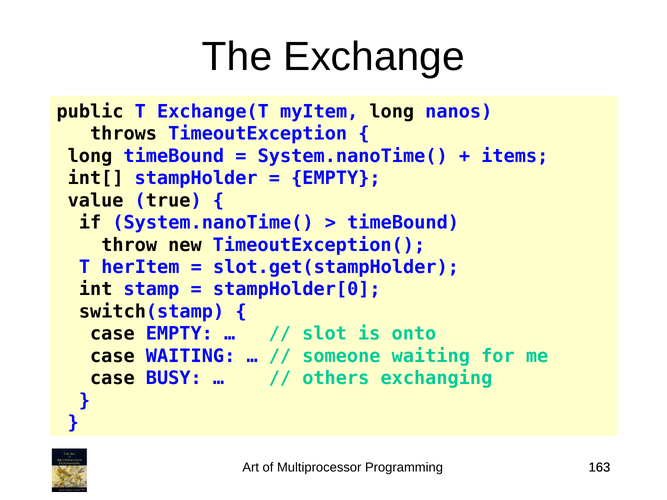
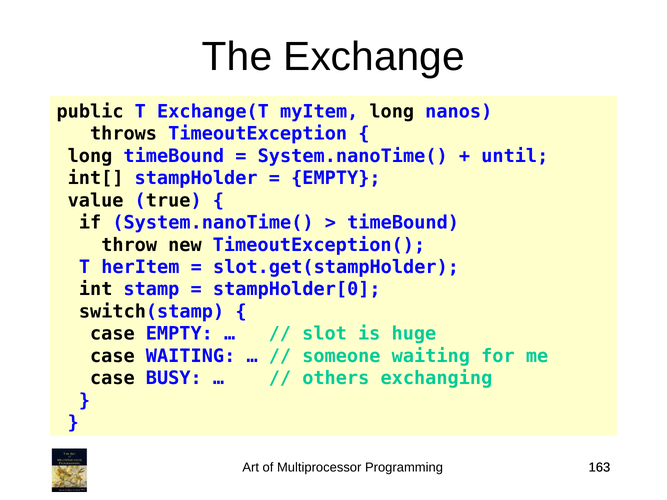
items: items -> until
onto: onto -> huge
